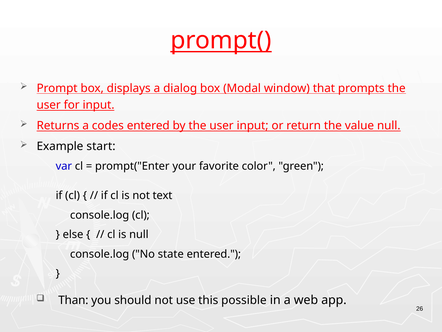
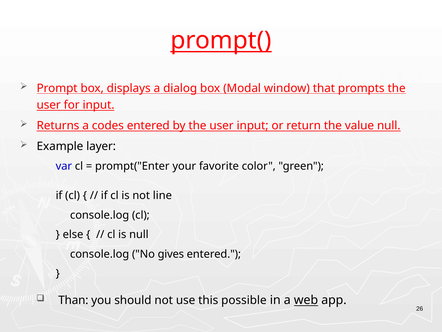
start: start -> layer
text: text -> line
state: state -> gives
web underline: none -> present
